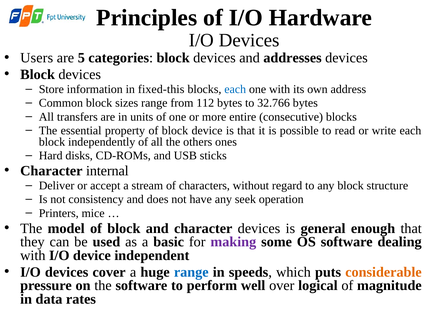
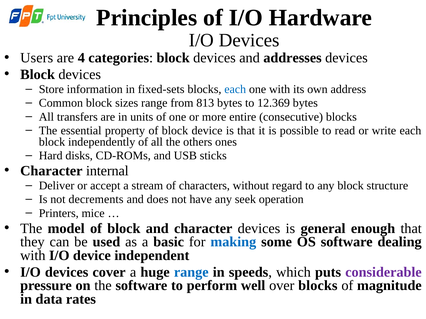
5: 5 -> 4
fixed-this: fixed-this -> fixed-sets
112: 112 -> 813
32.766: 32.766 -> 12.369
consistency: consistency -> decrements
making colour: purple -> blue
considerable colour: orange -> purple
over logical: logical -> blocks
